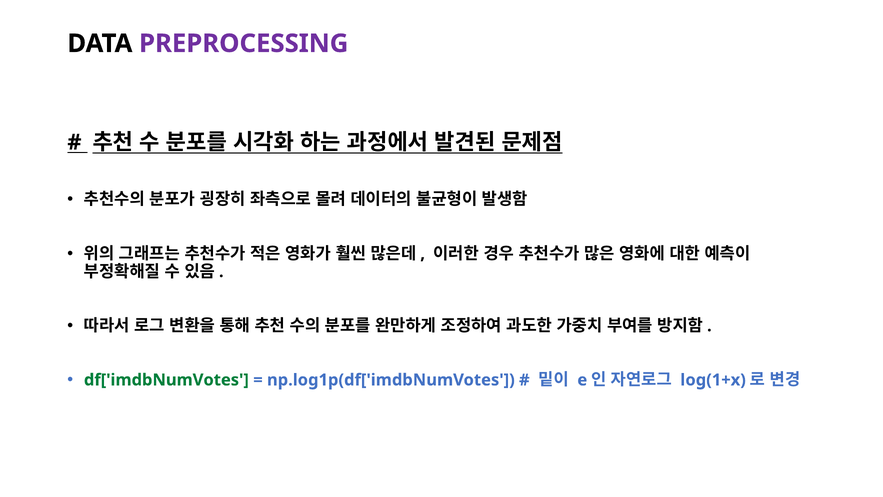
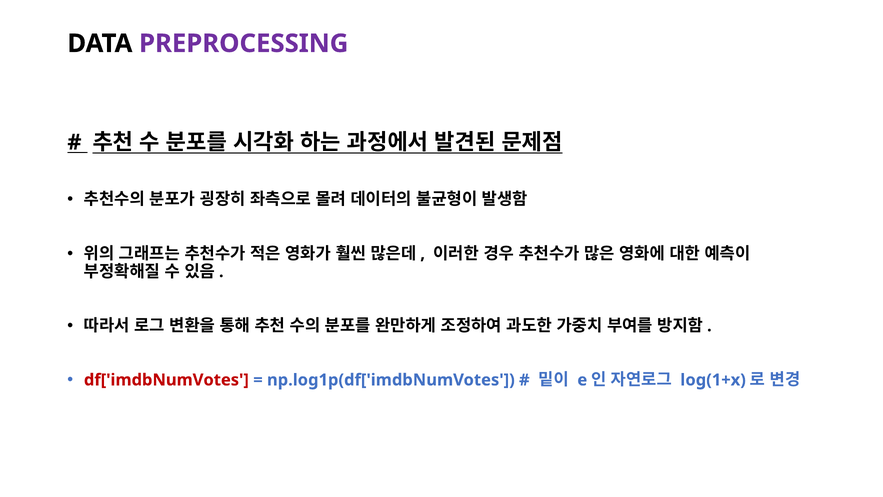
df['imdbNumVotes colour: green -> red
